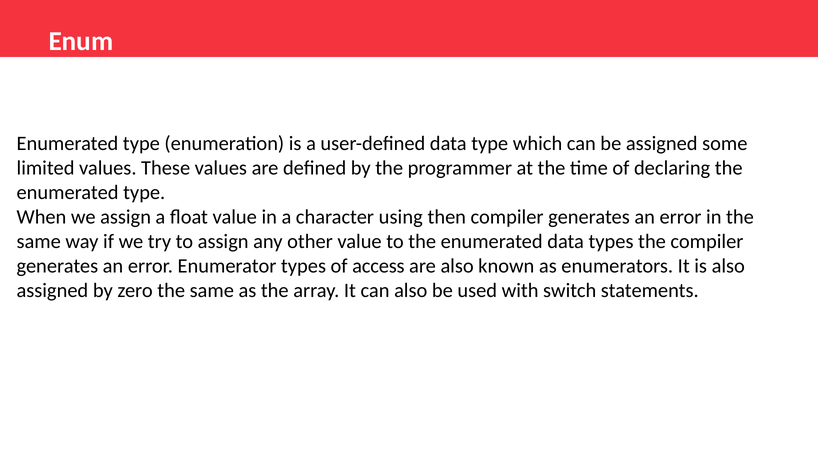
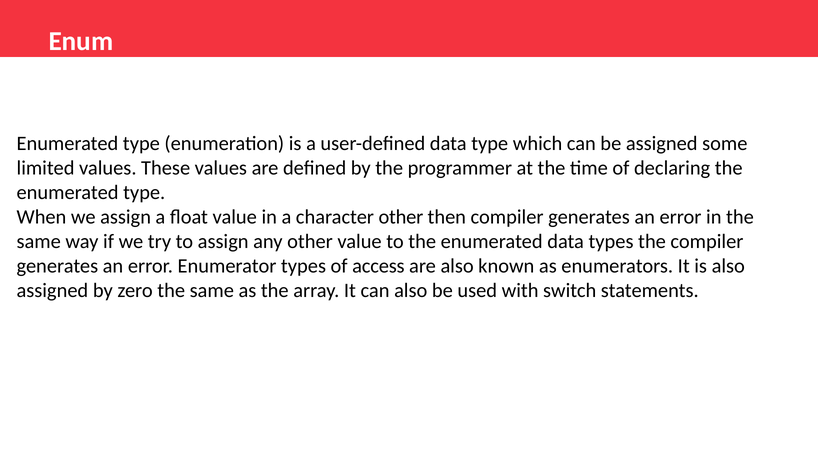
character using: using -> other
